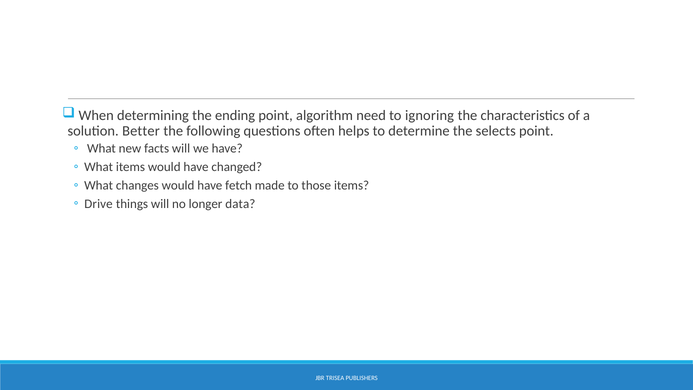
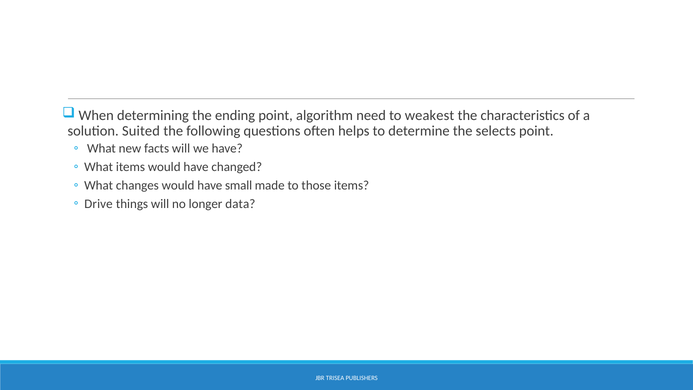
ignoring: ignoring -> weakest
Better: Better -> Suited
fetch: fetch -> small
